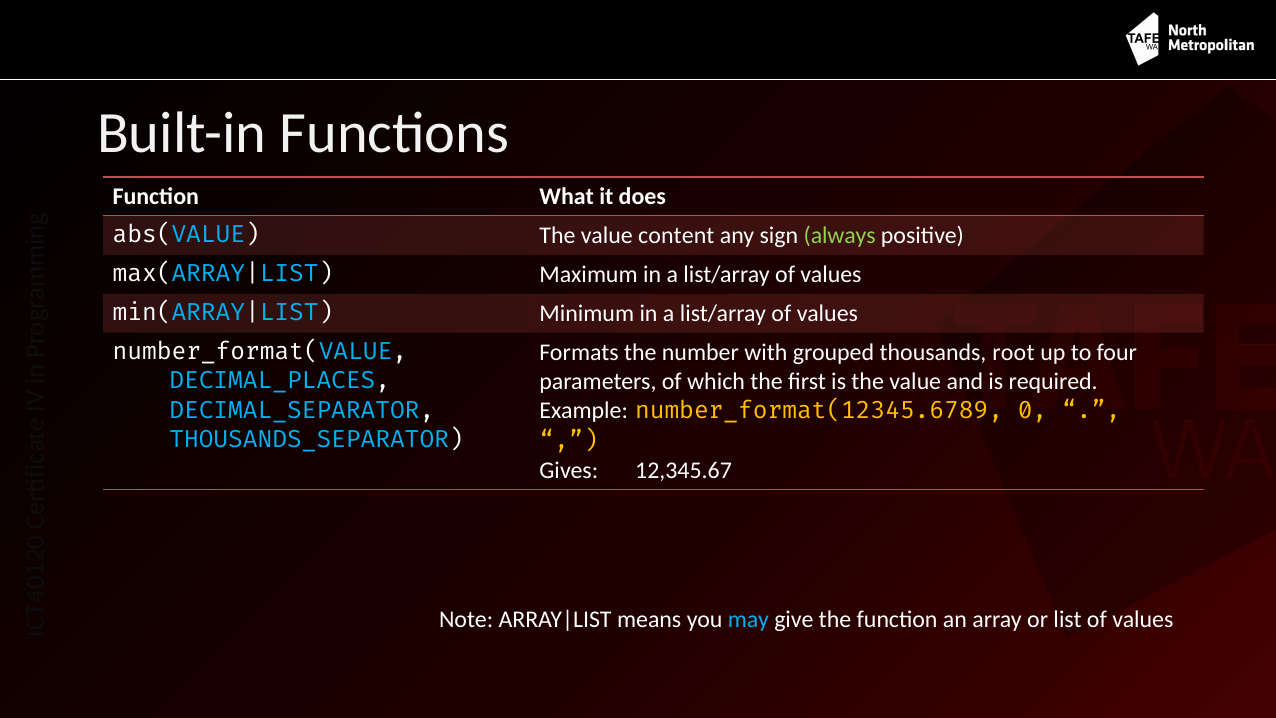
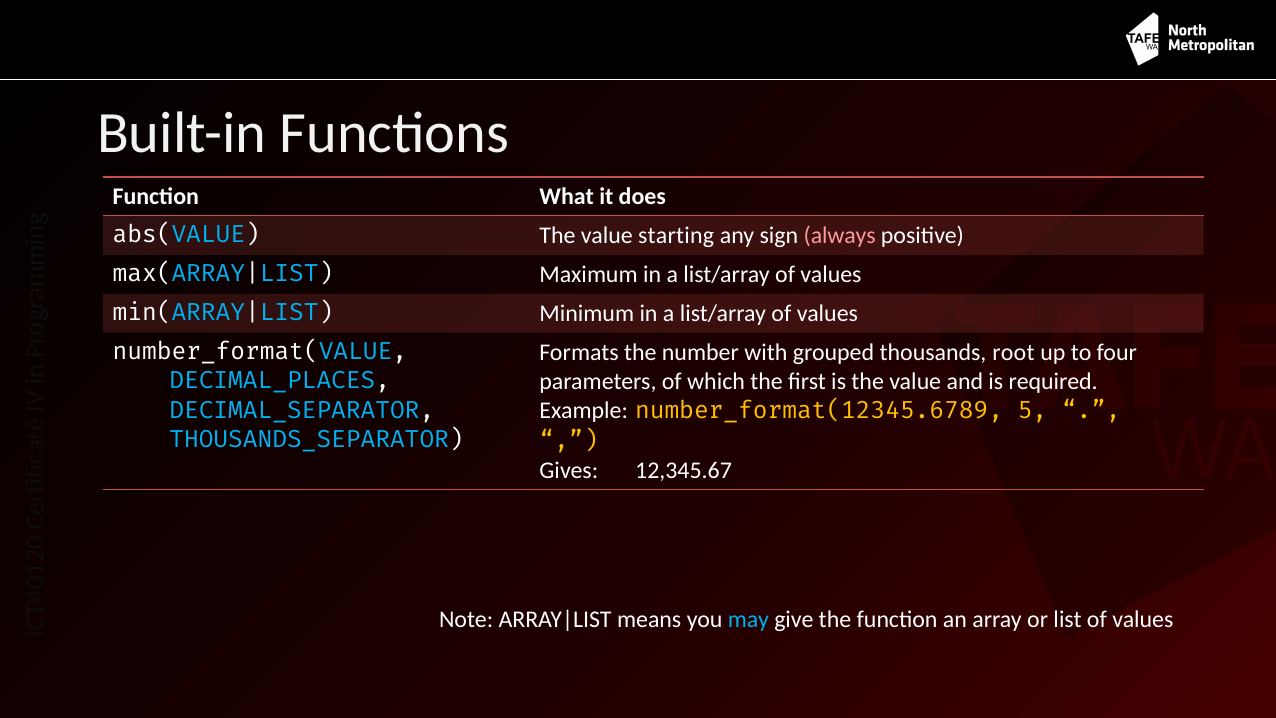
content: content -> starting
always colour: light green -> pink
0 at (1032, 411): 0 -> 5
